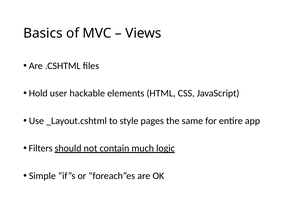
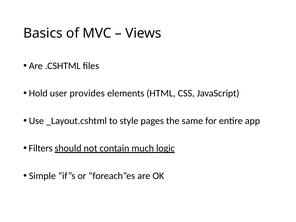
hackable: hackable -> provides
